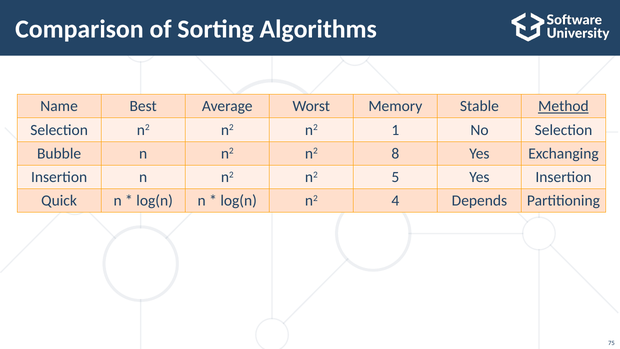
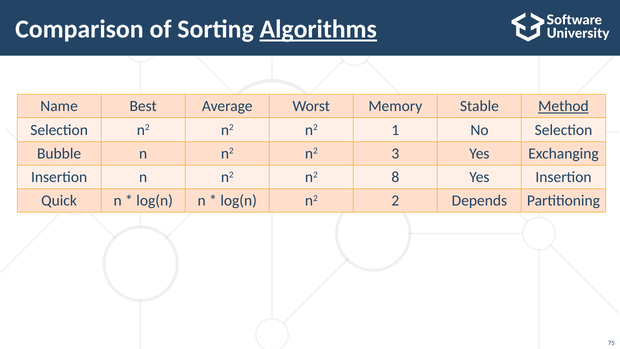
Algorithms underline: none -> present
8: 8 -> 3
5: 5 -> 8
4: 4 -> 2
